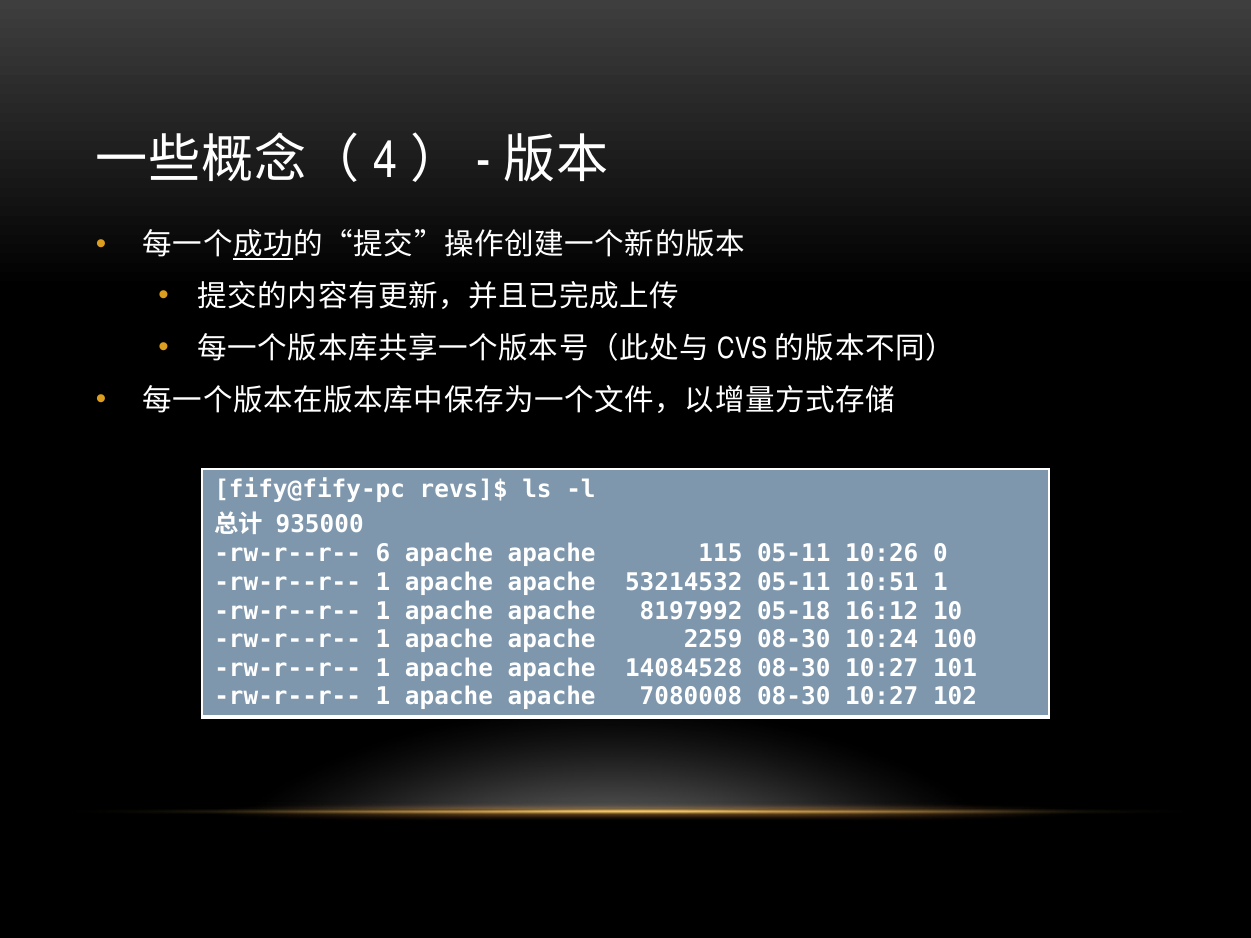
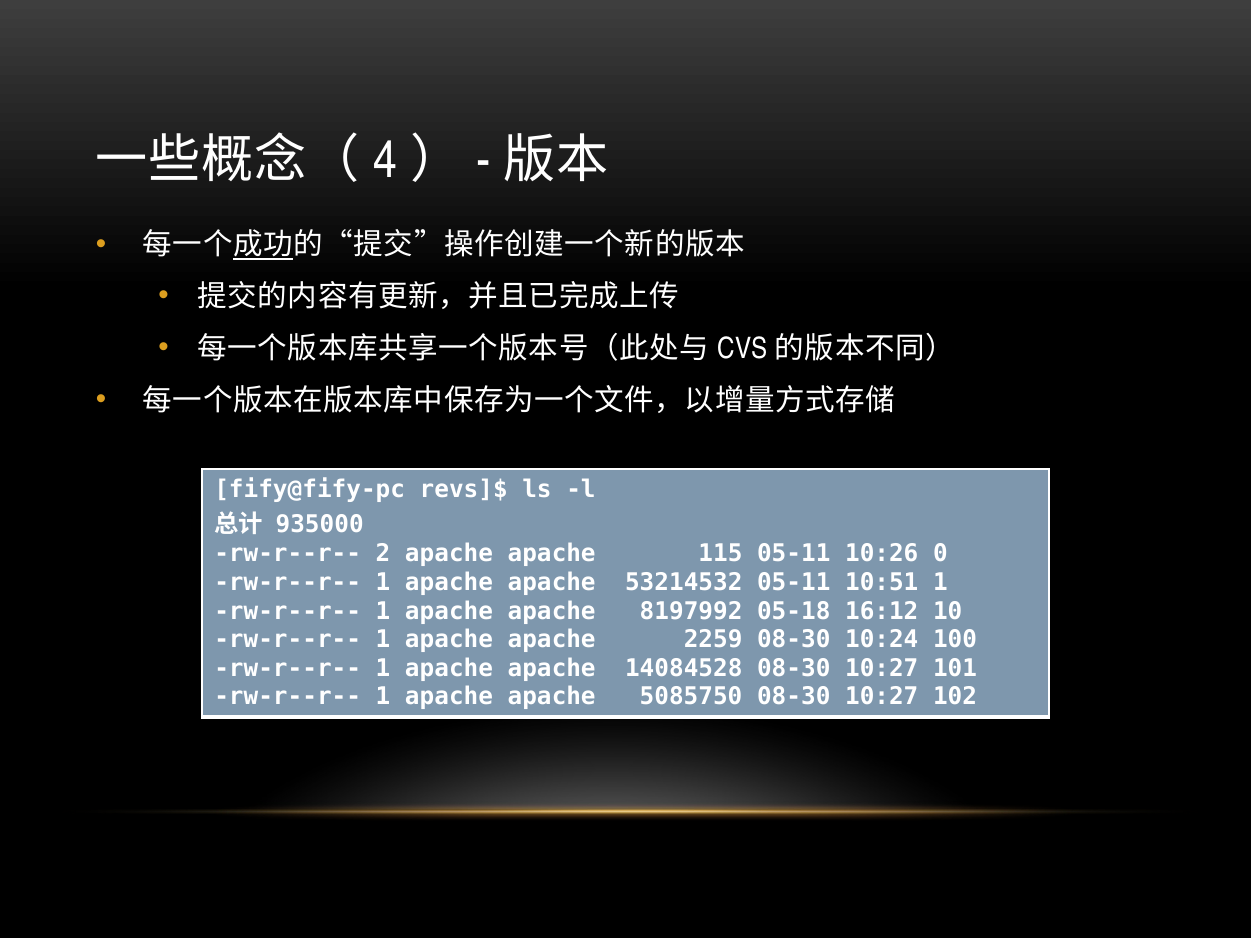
6: 6 -> 2
7080008: 7080008 -> 5085750
